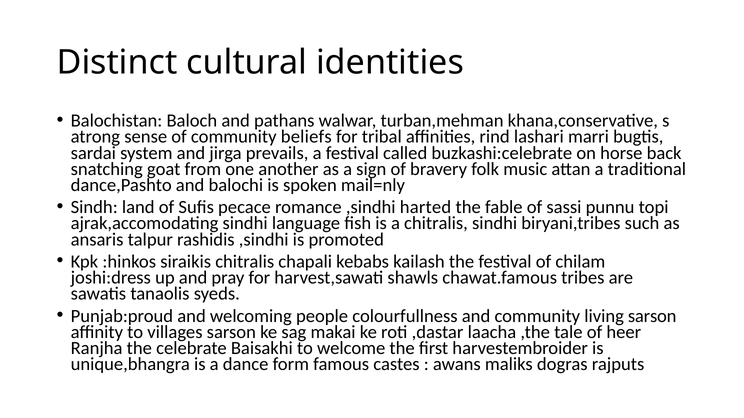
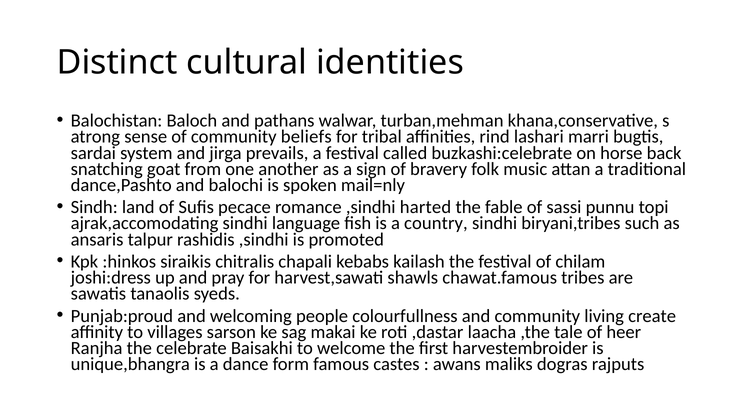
a chitralis: chitralis -> country
living sarson: sarson -> create
